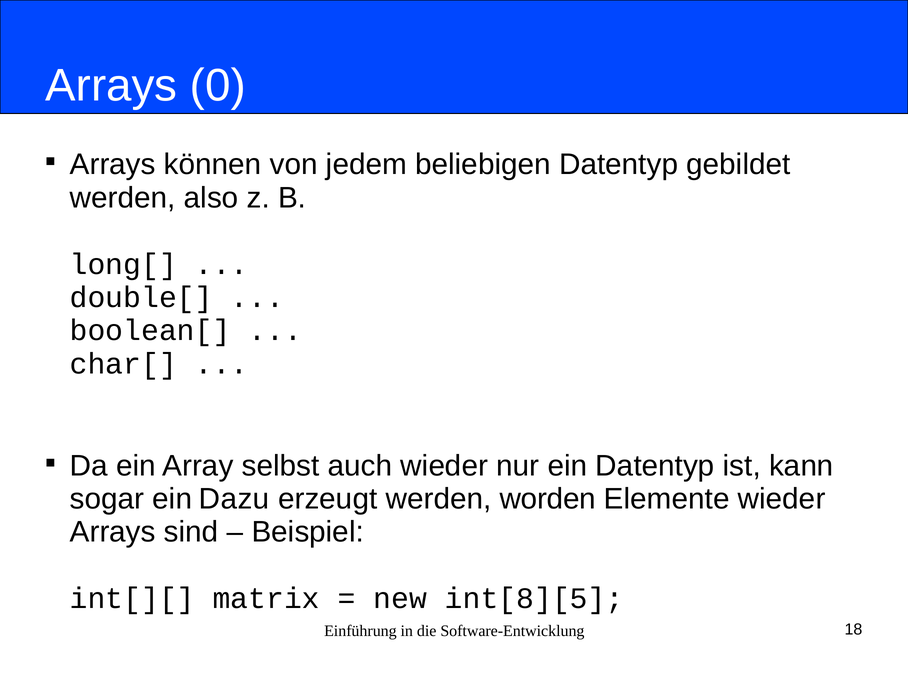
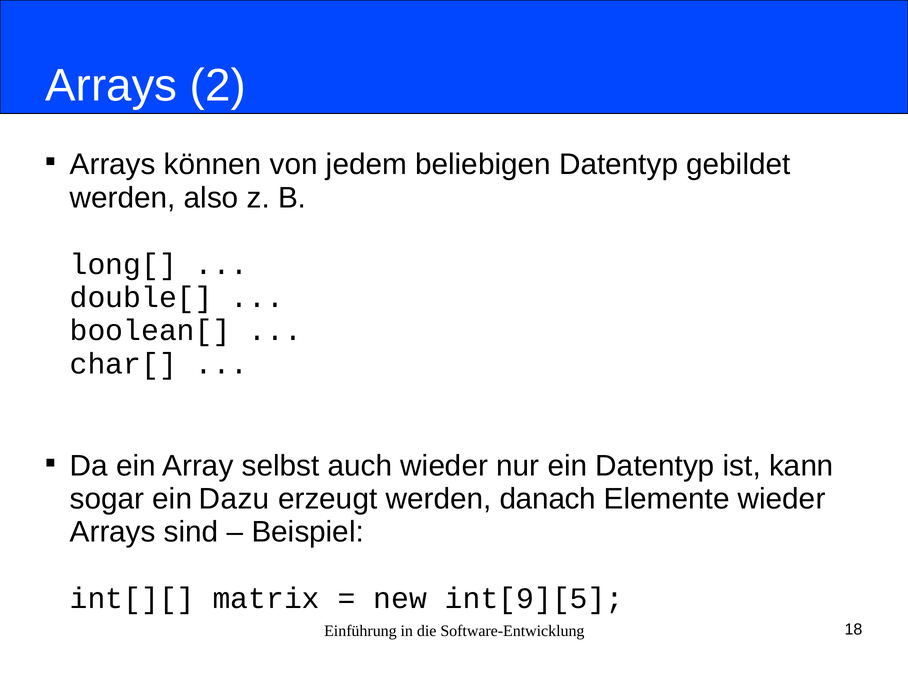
0: 0 -> 2
worden: worden -> danach
int[8][5: int[8][5 -> int[9][5
